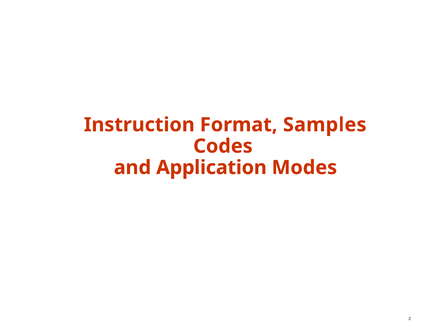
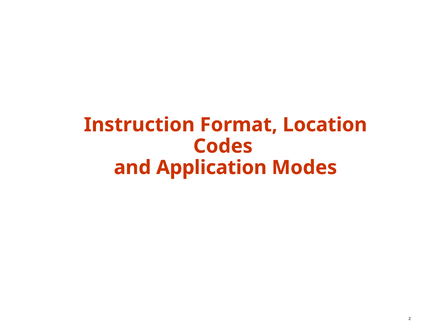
Samples: Samples -> Location
